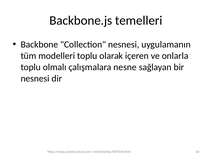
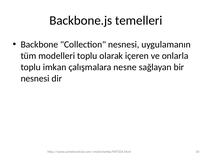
olmalı: olmalı -> imkan
